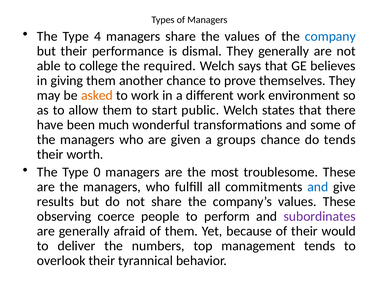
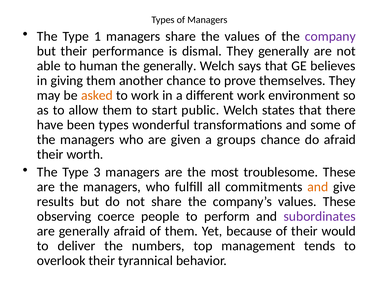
4: 4 -> 1
company colour: blue -> purple
college: college -> human
the required: required -> generally
been much: much -> types
do tends: tends -> afraid
0: 0 -> 3
and at (318, 187) colour: blue -> orange
